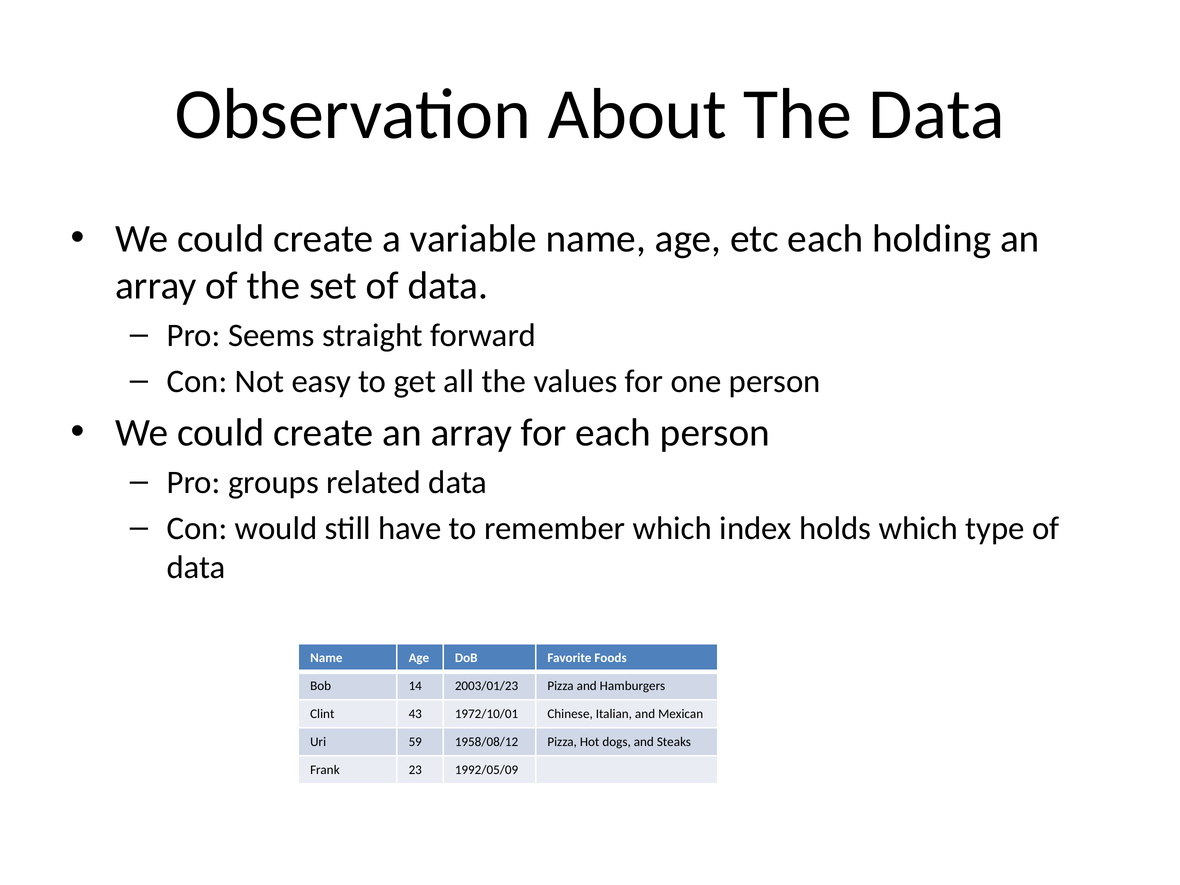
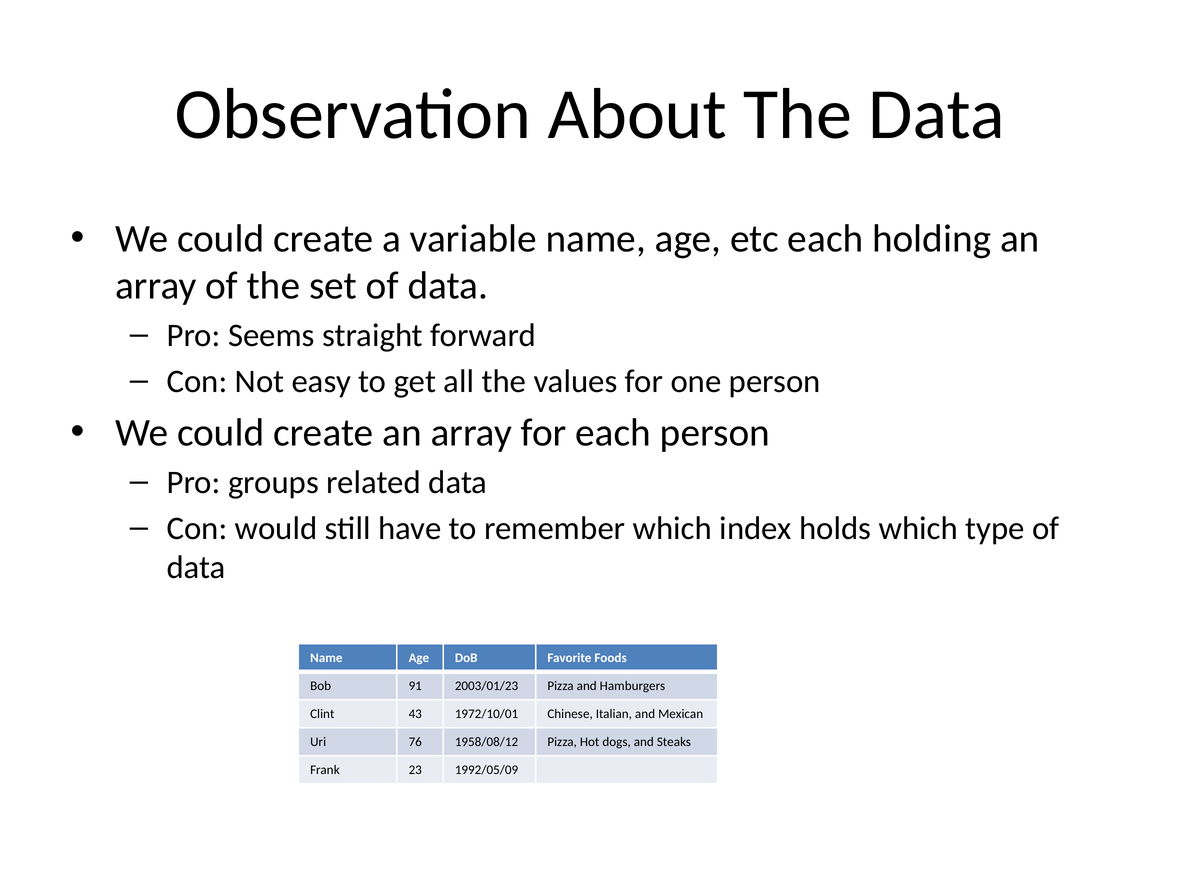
14: 14 -> 91
59: 59 -> 76
